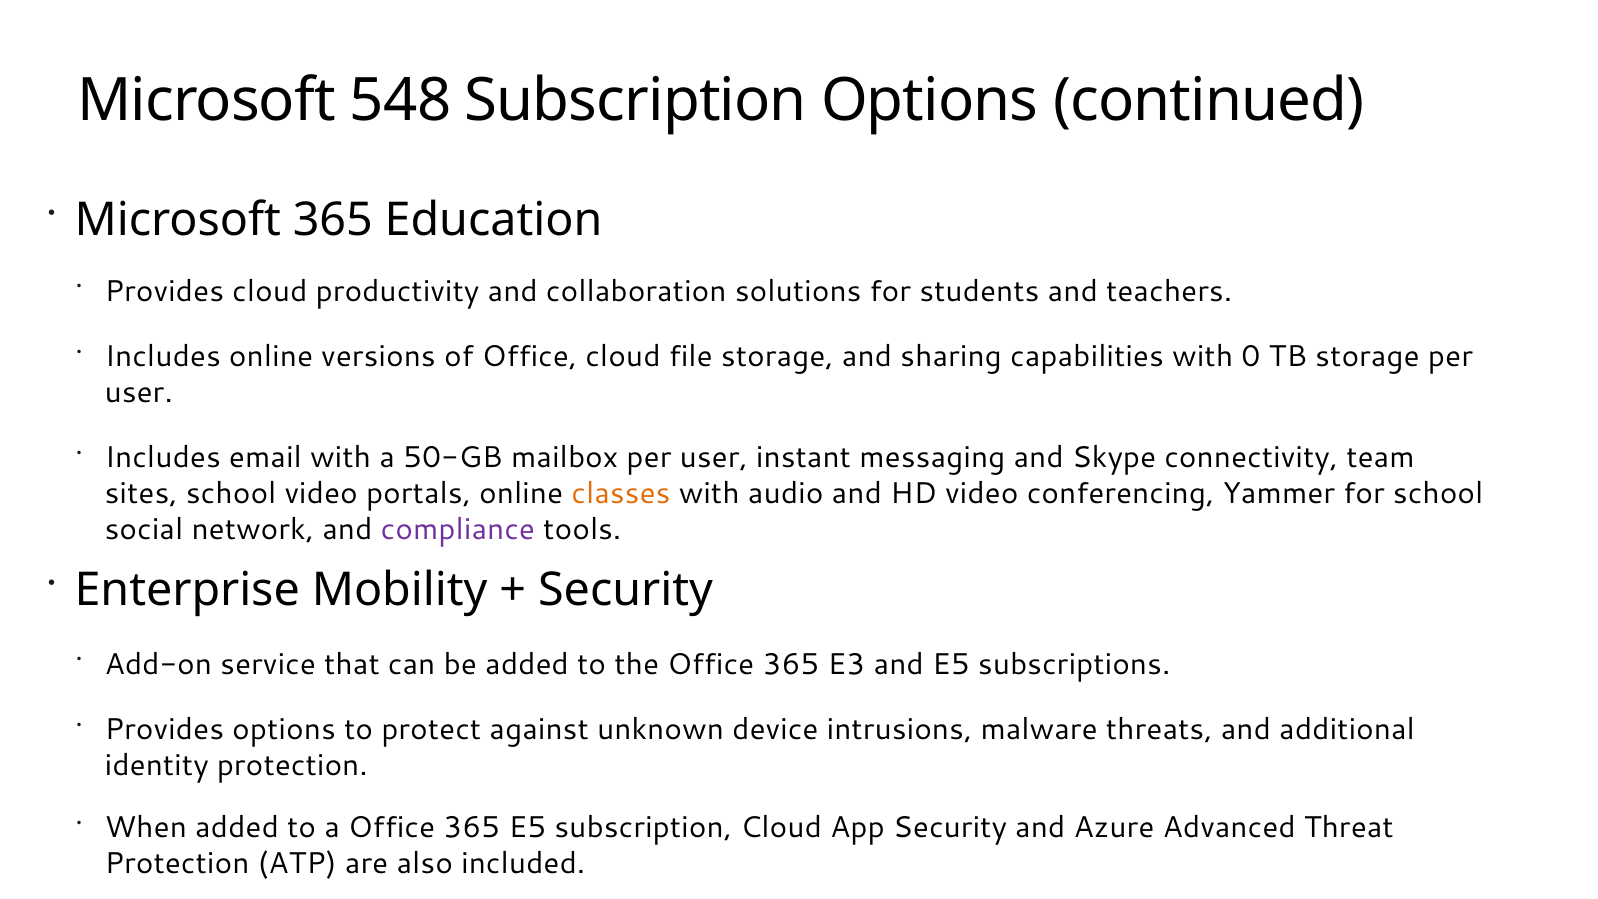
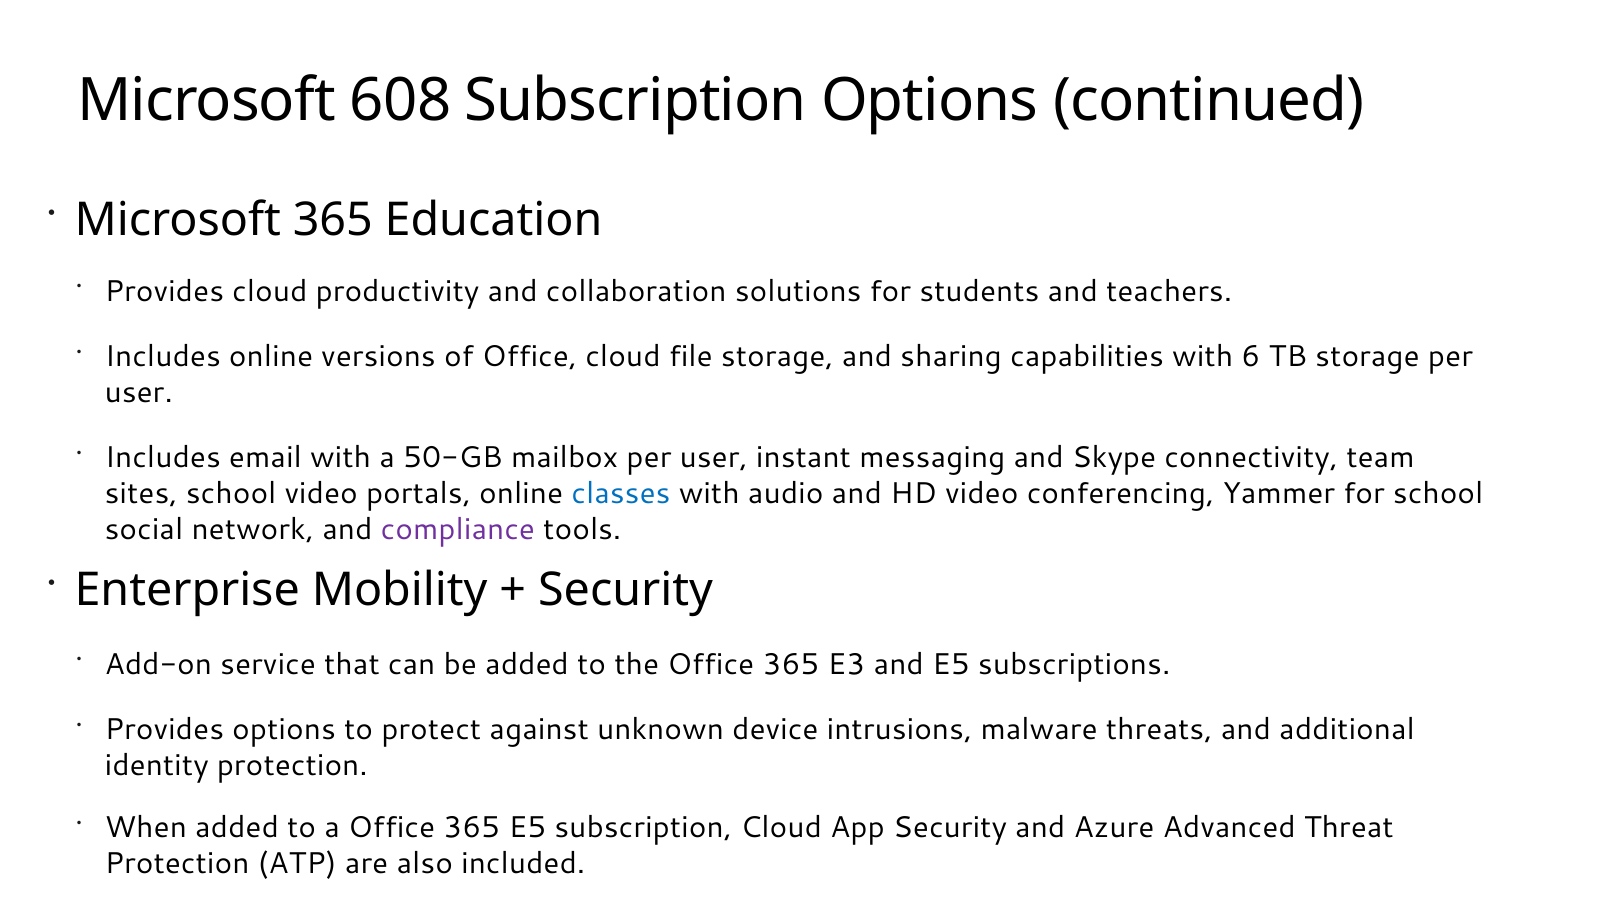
548: 548 -> 608
0: 0 -> 6
classes colour: orange -> blue
